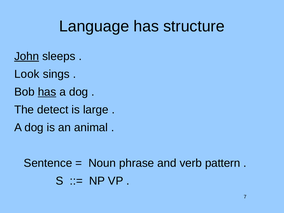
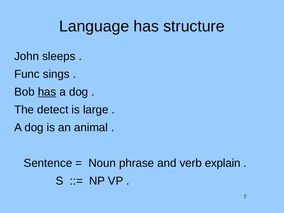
John underline: present -> none
Look: Look -> Func
pattern: pattern -> explain
